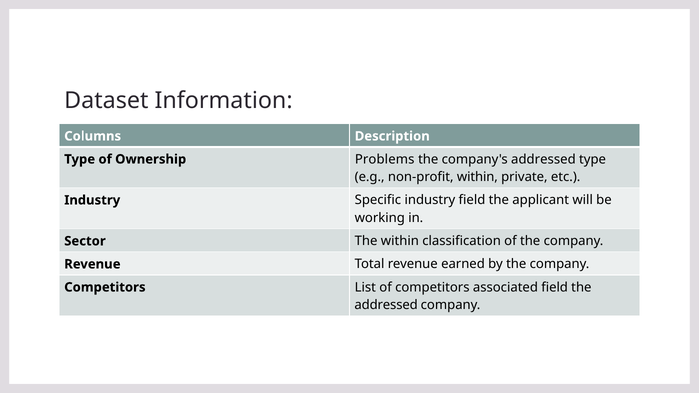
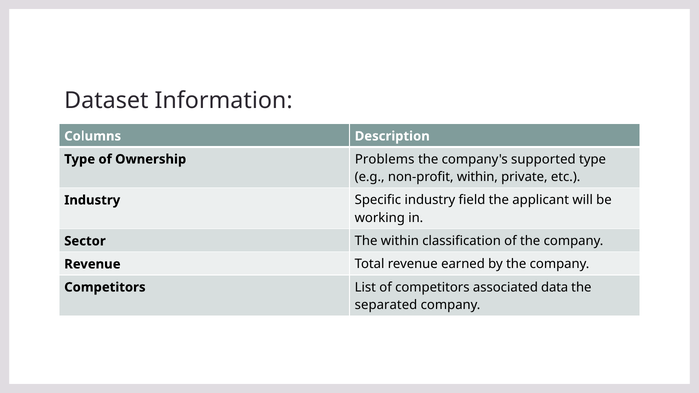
company's addressed: addressed -> supported
associated field: field -> data
addressed at (386, 305): addressed -> separated
